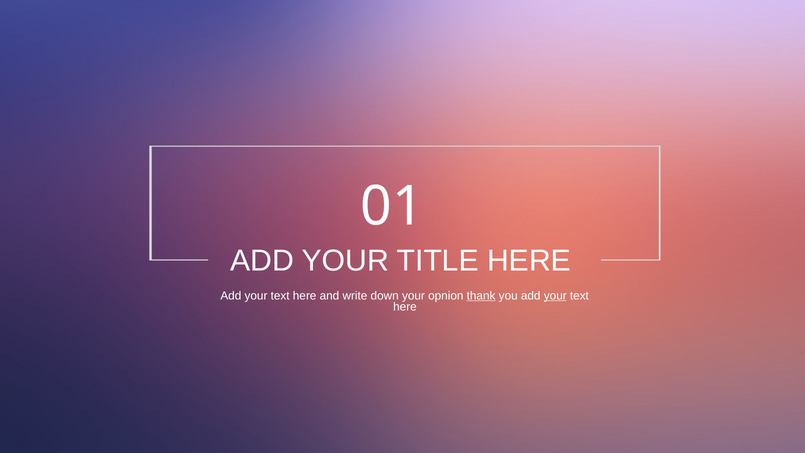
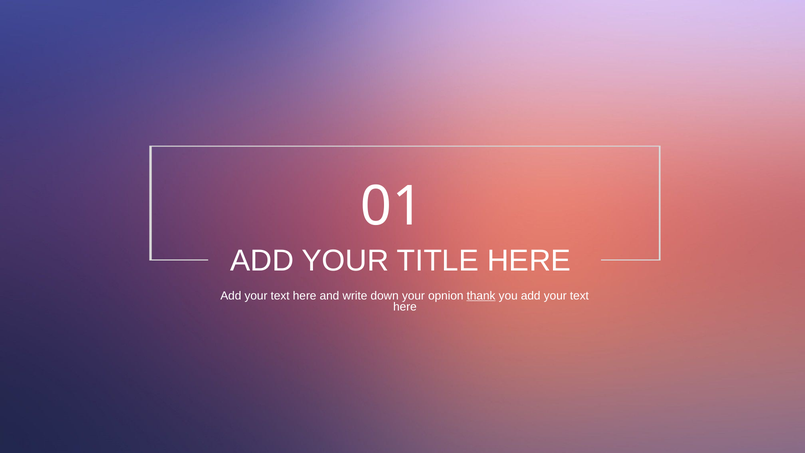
your at (555, 296) underline: present -> none
